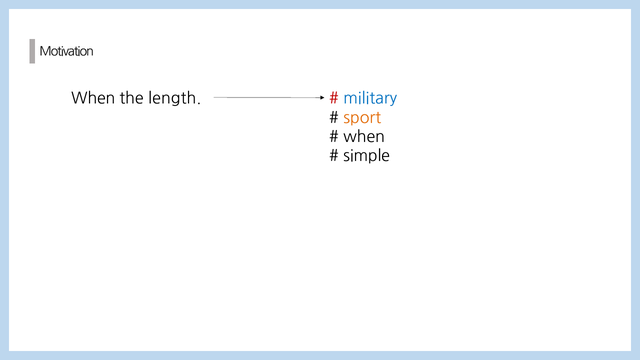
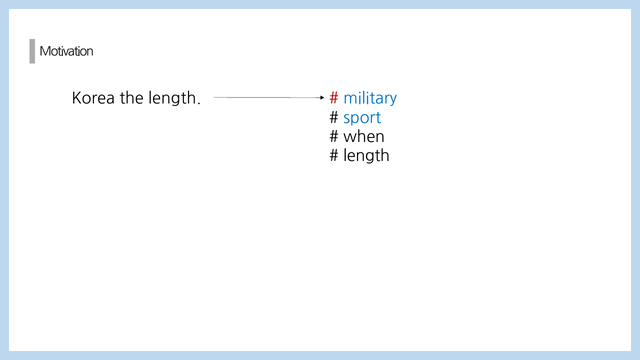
When at (93, 99): When -> Korea
sport colour: orange -> blue
simple at (367, 156): simple -> length
